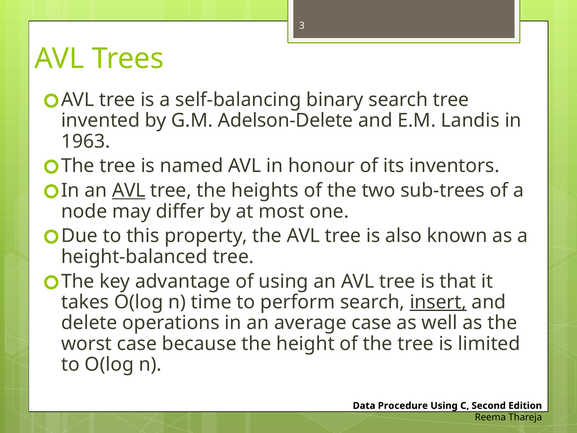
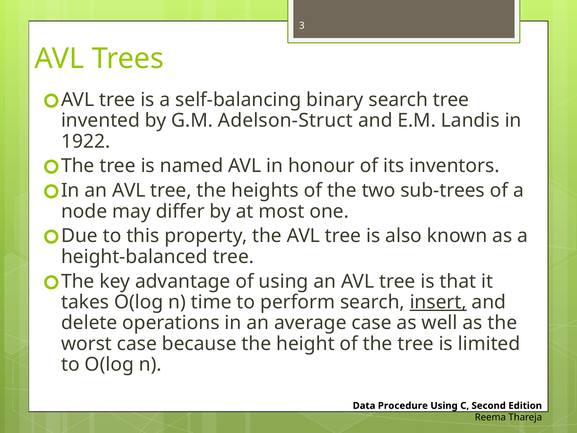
Adelson-Delete: Adelson-Delete -> Adelson-Struct
1963: 1963 -> 1922
AVL at (129, 190) underline: present -> none
